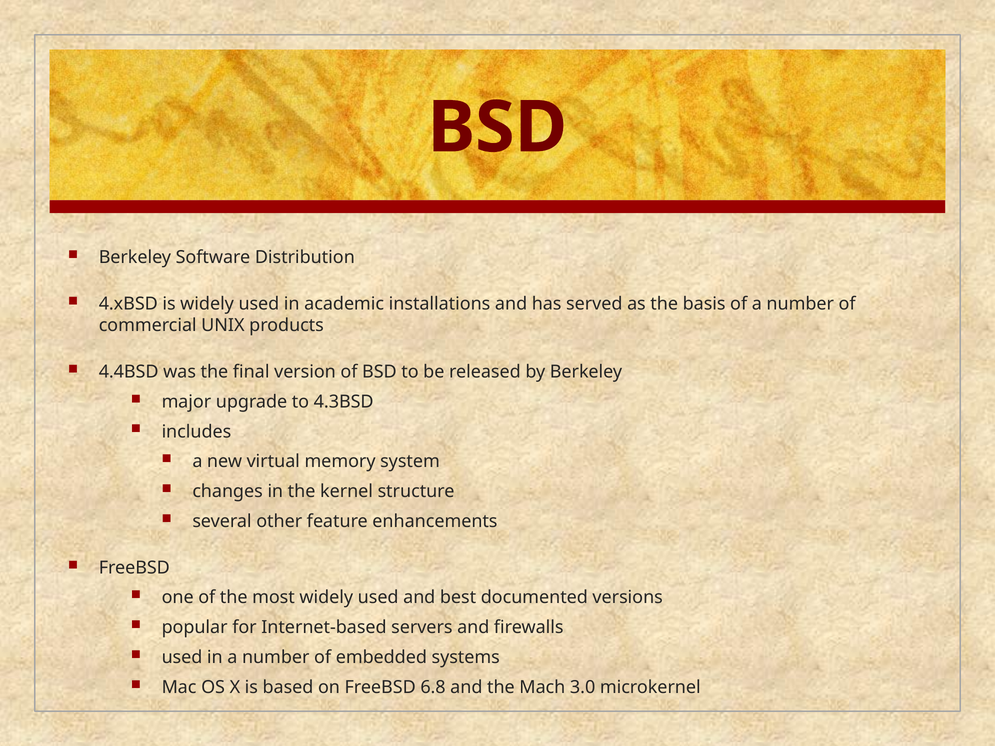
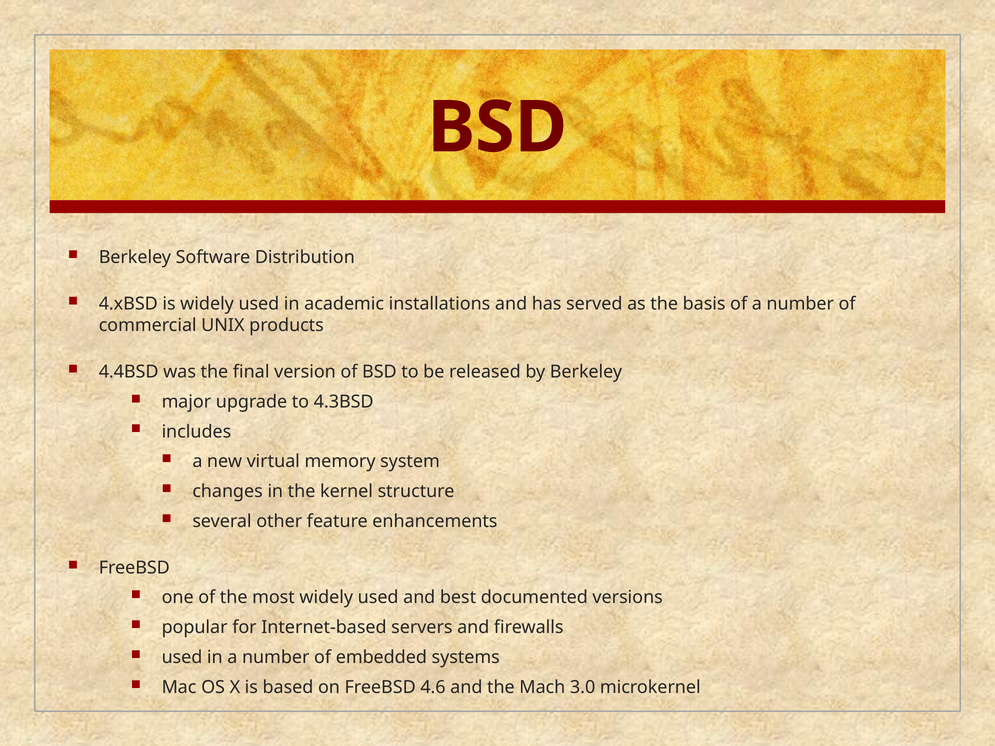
6.8: 6.8 -> 4.6
